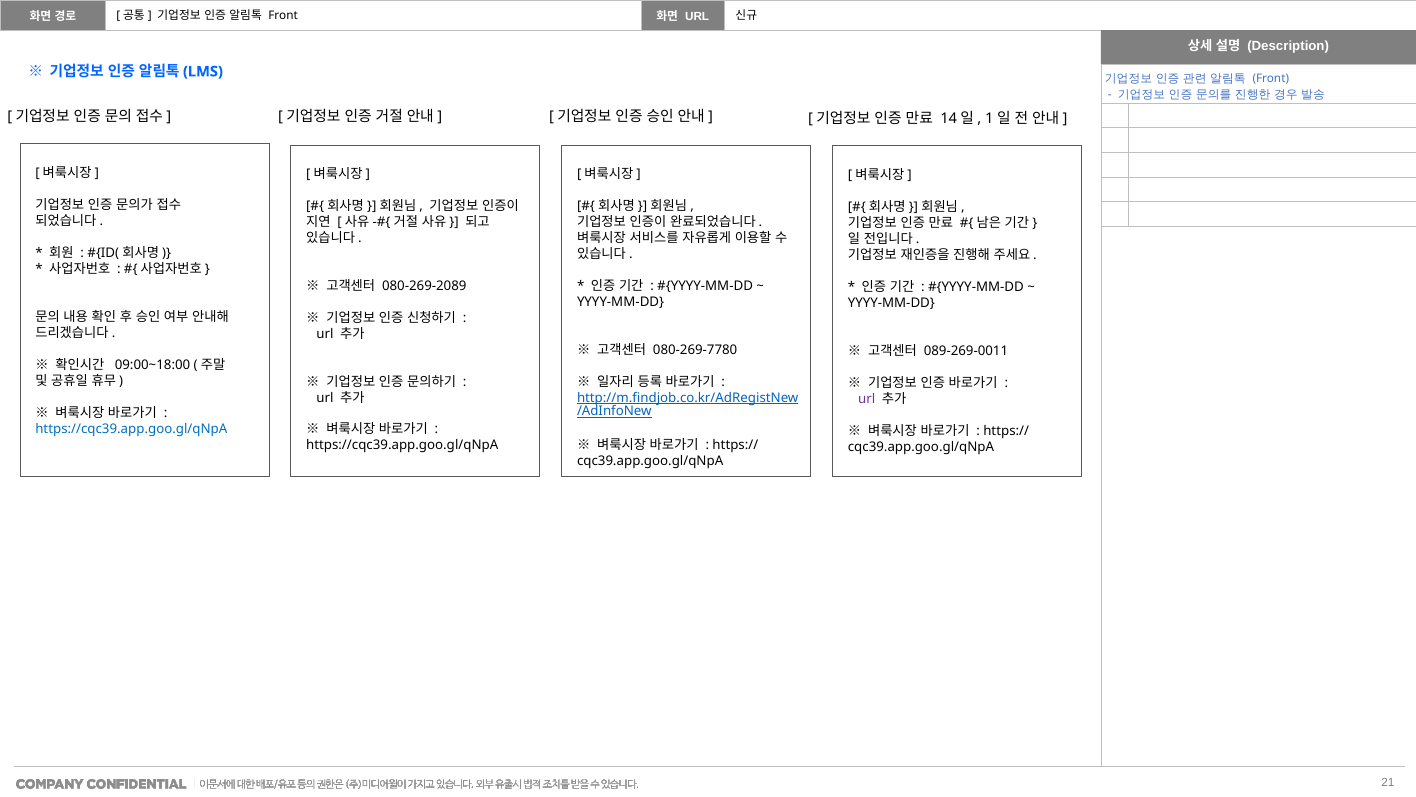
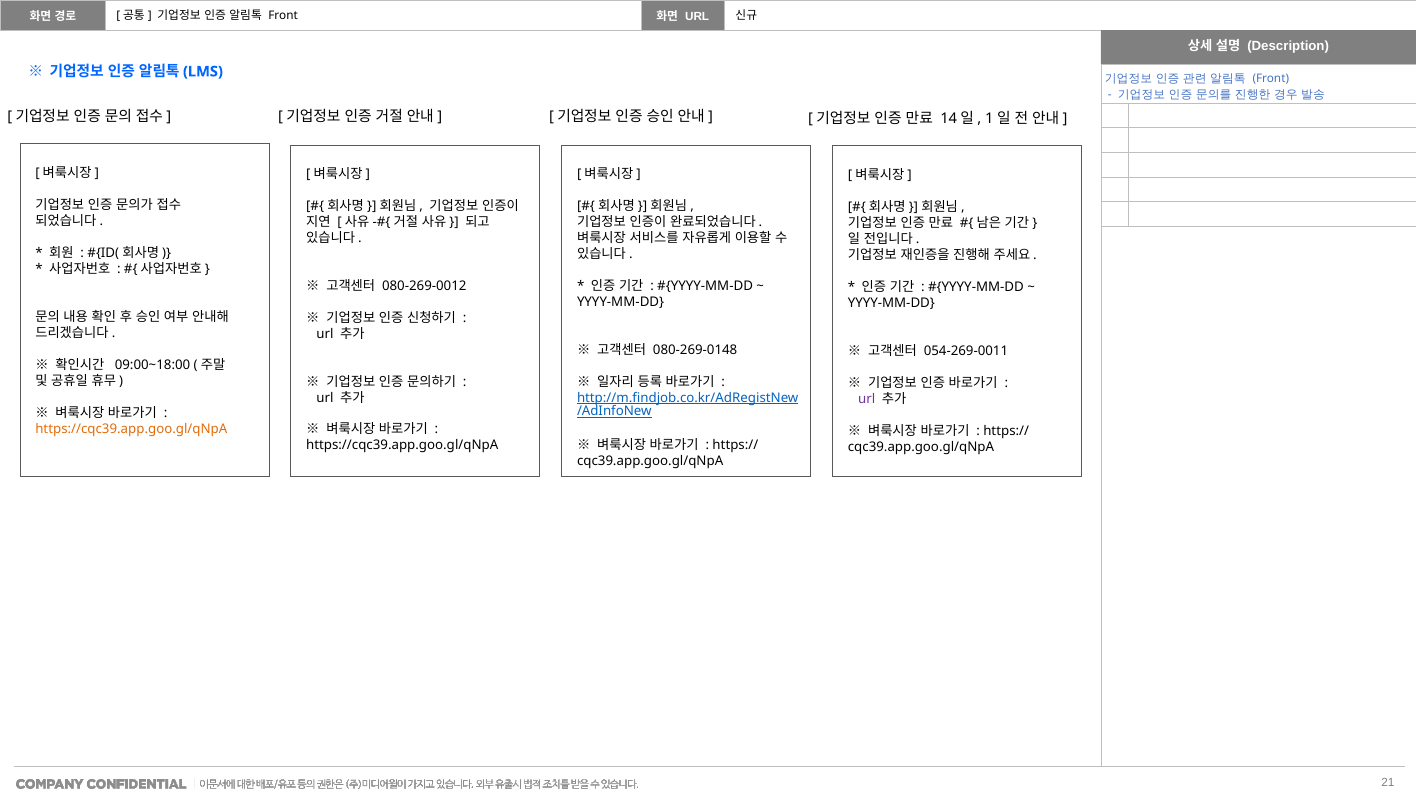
080-269-2089: 080-269-2089 -> 080-269-0012
080-269-7780: 080-269-7780 -> 080-269-0148
089-269-0011: 089-269-0011 -> 054-269-0011
https://cqc39.app.goo.gl/qNpA at (131, 429) colour: blue -> orange
